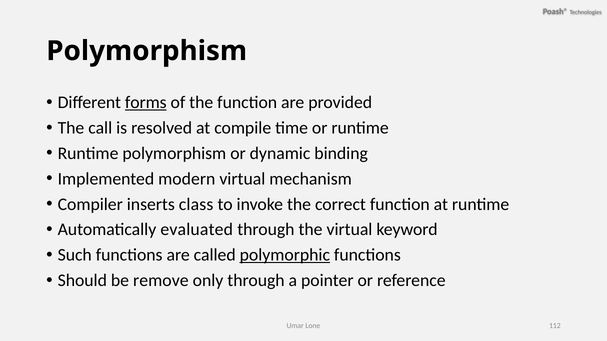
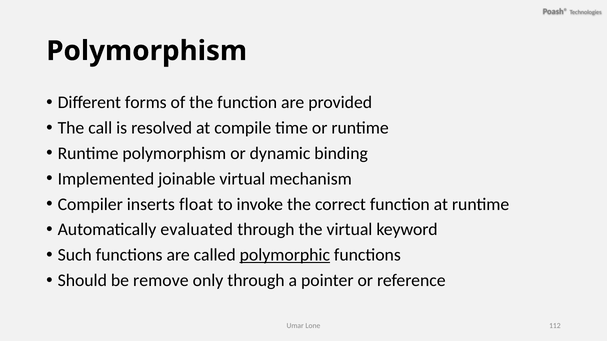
forms underline: present -> none
modern: modern -> joinable
class: class -> float
